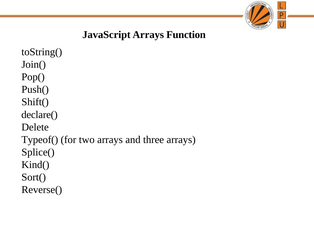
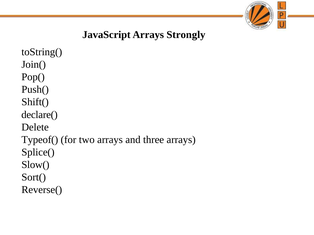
Function: Function -> Strongly
Kind(: Kind( -> Slow(
